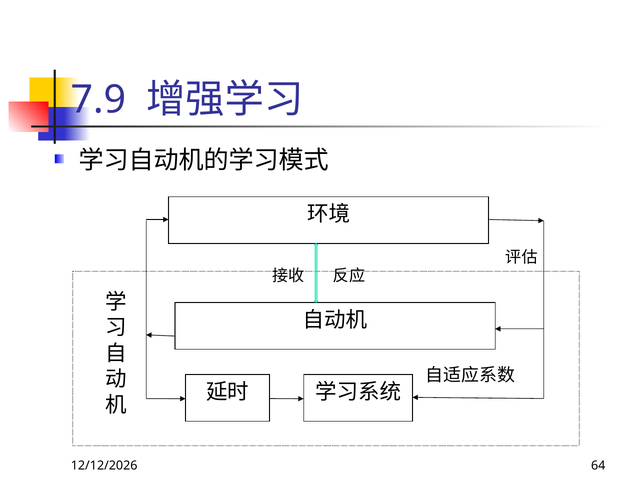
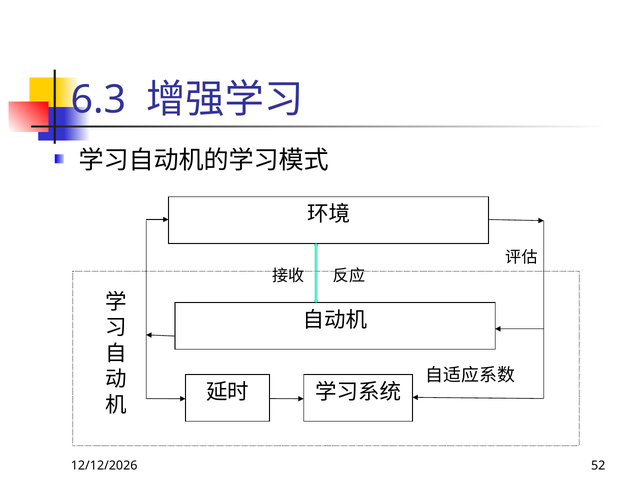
7.9: 7.9 -> 6.3
64: 64 -> 52
